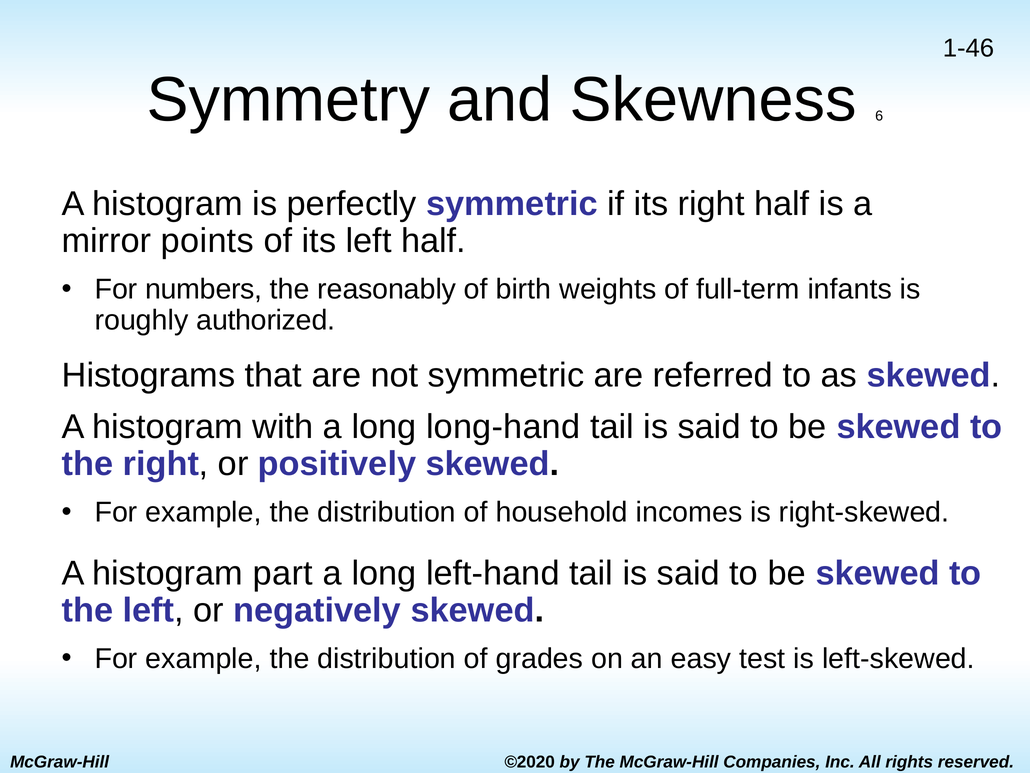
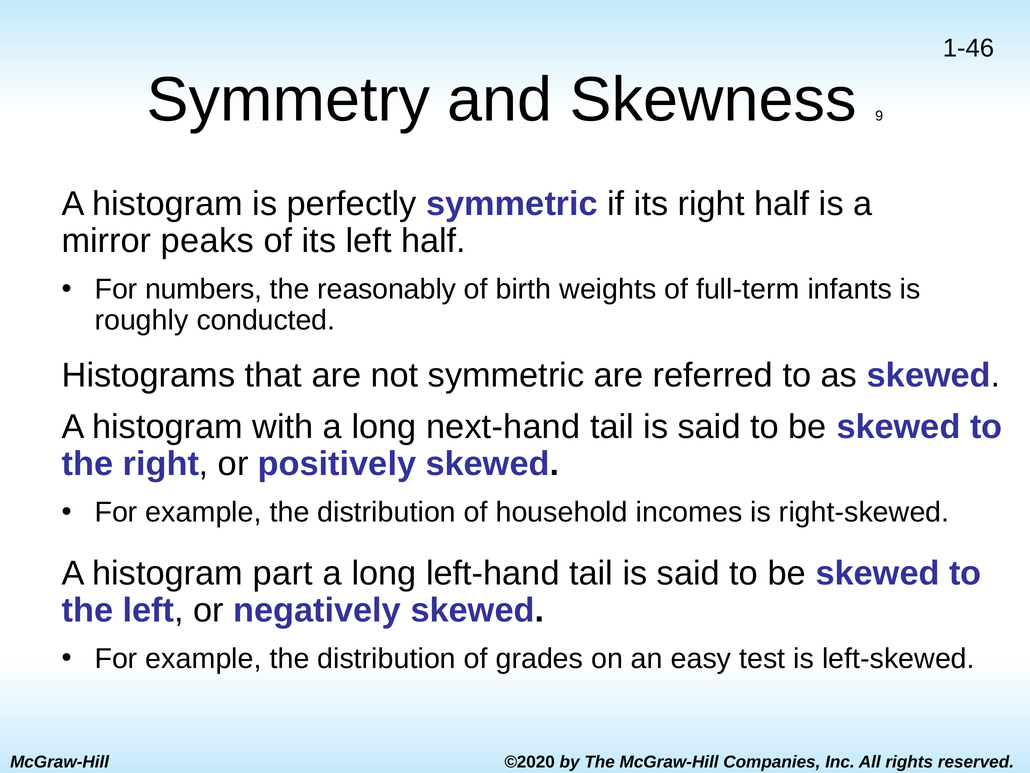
6: 6 -> 9
points: points -> peaks
authorized: authorized -> conducted
long-hand: long-hand -> next-hand
